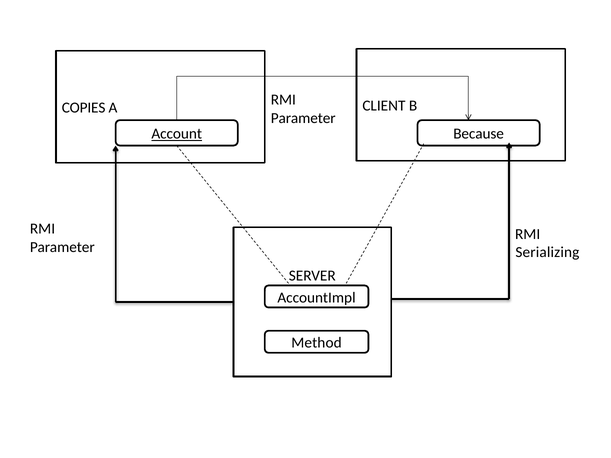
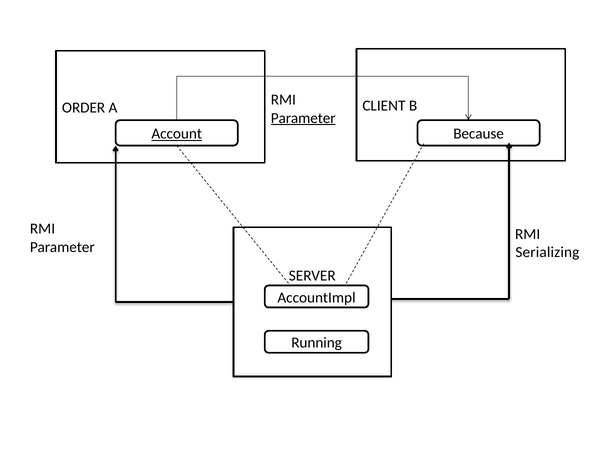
COPIES: COPIES -> ORDER
Parameter at (303, 118) underline: none -> present
Method: Method -> Running
